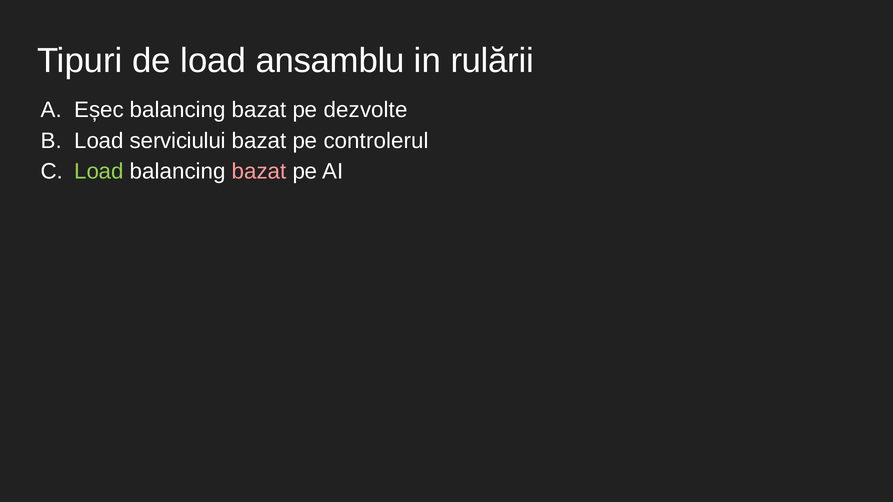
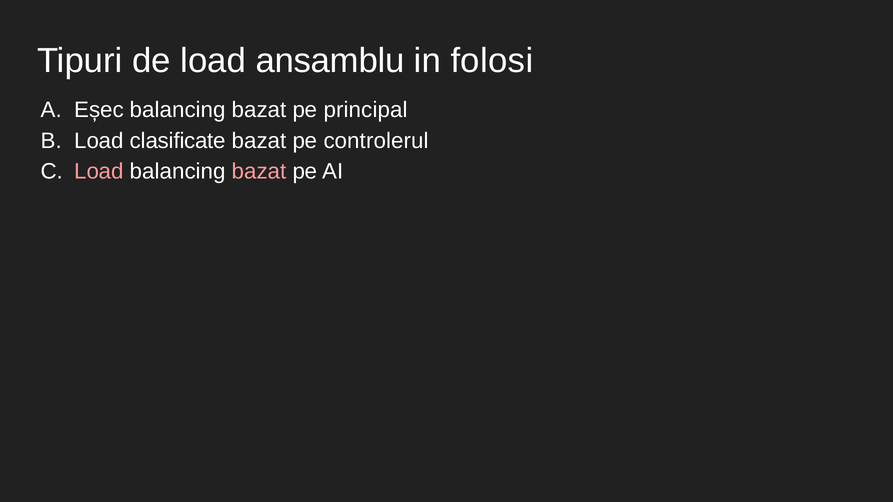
rulării: rulării -> folosi
dezvolte: dezvolte -> principal
serviciului: serviciului -> clasificate
Load at (99, 172) colour: light green -> pink
